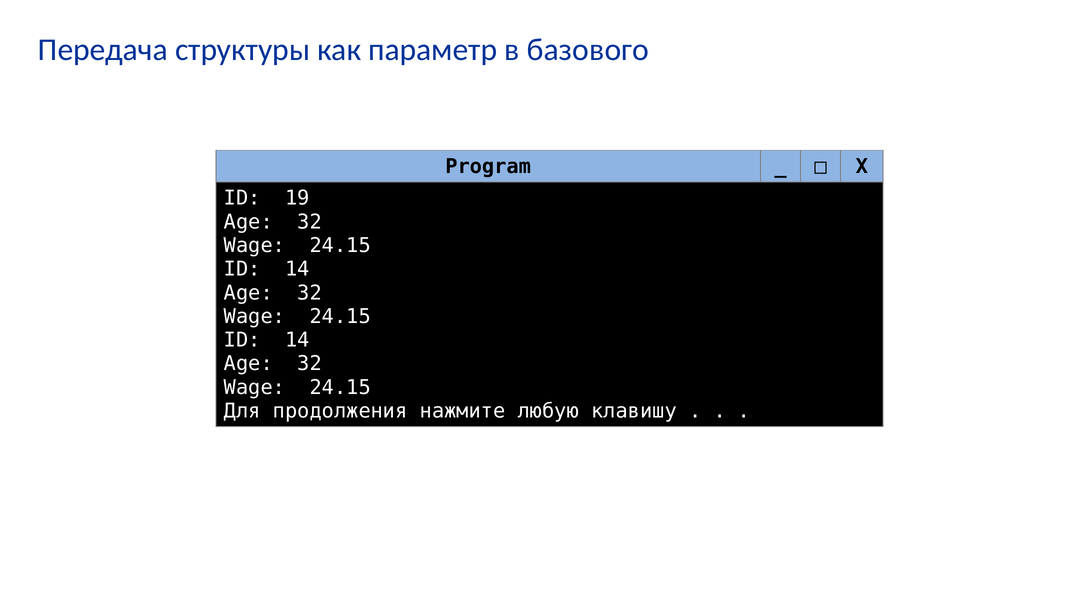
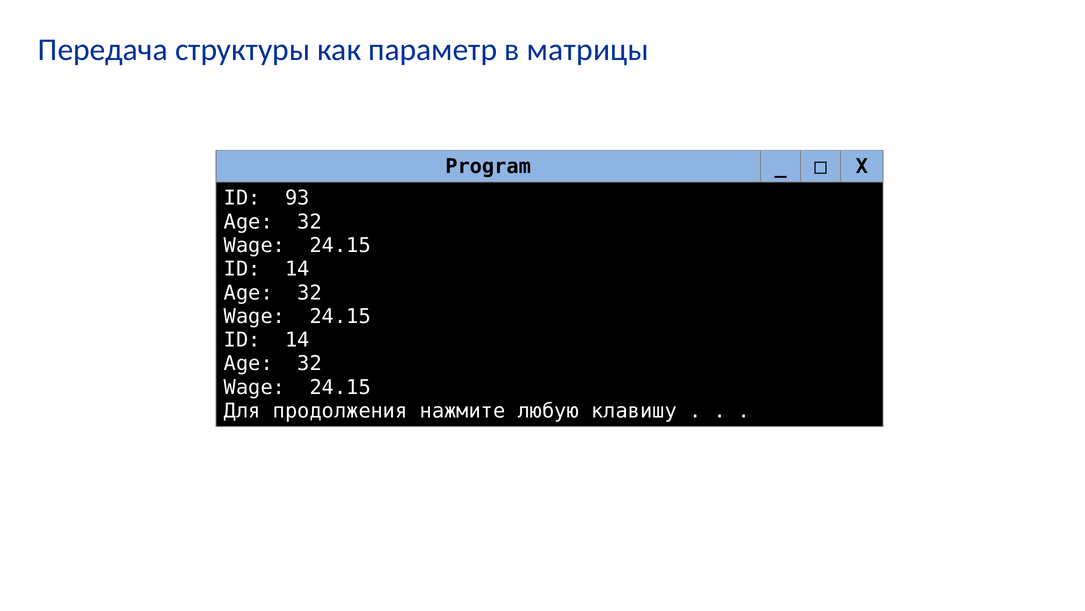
базового: базового -> матрицы
19: 19 -> 93
